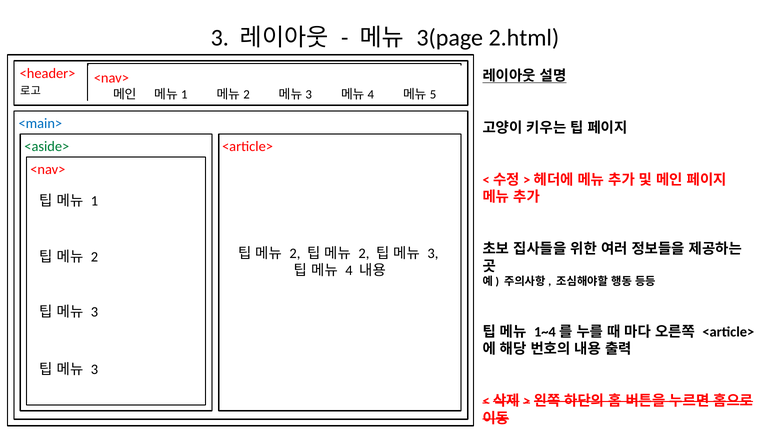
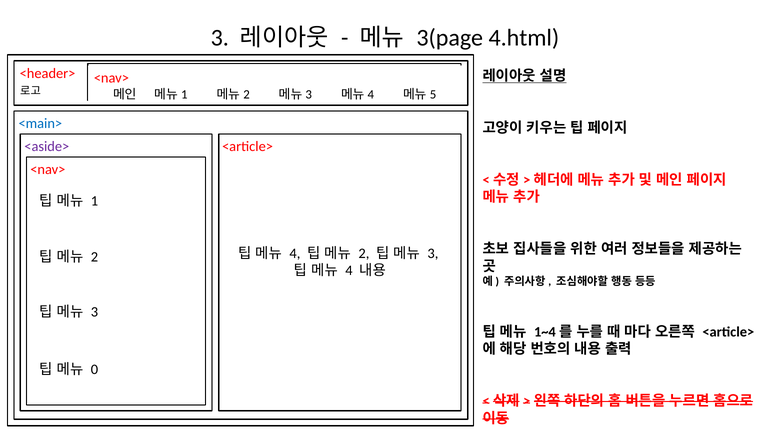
2.html: 2.html -> 4.html
<aside> colour: green -> purple
2 at (295, 253): 2 -> 4
3 at (94, 369): 3 -> 0
